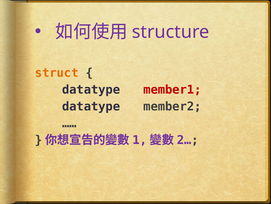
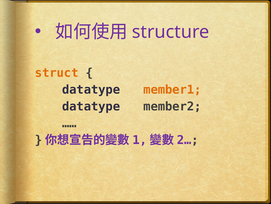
member1 colour: red -> orange
